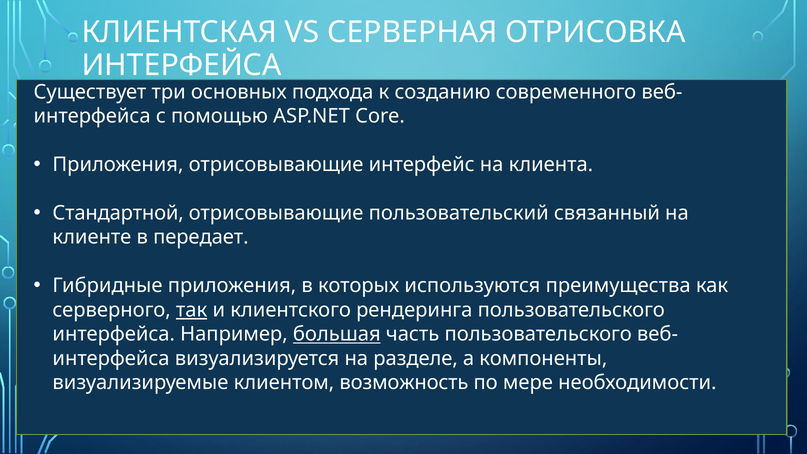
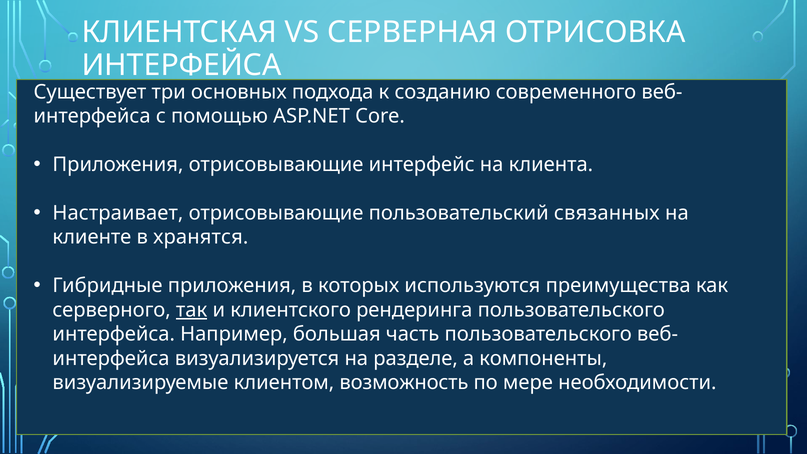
Стандартной: Стандартной -> Настраивает
связанный: связанный -> связанных
передает: передает -> хранятся
большая underline: present -> none
